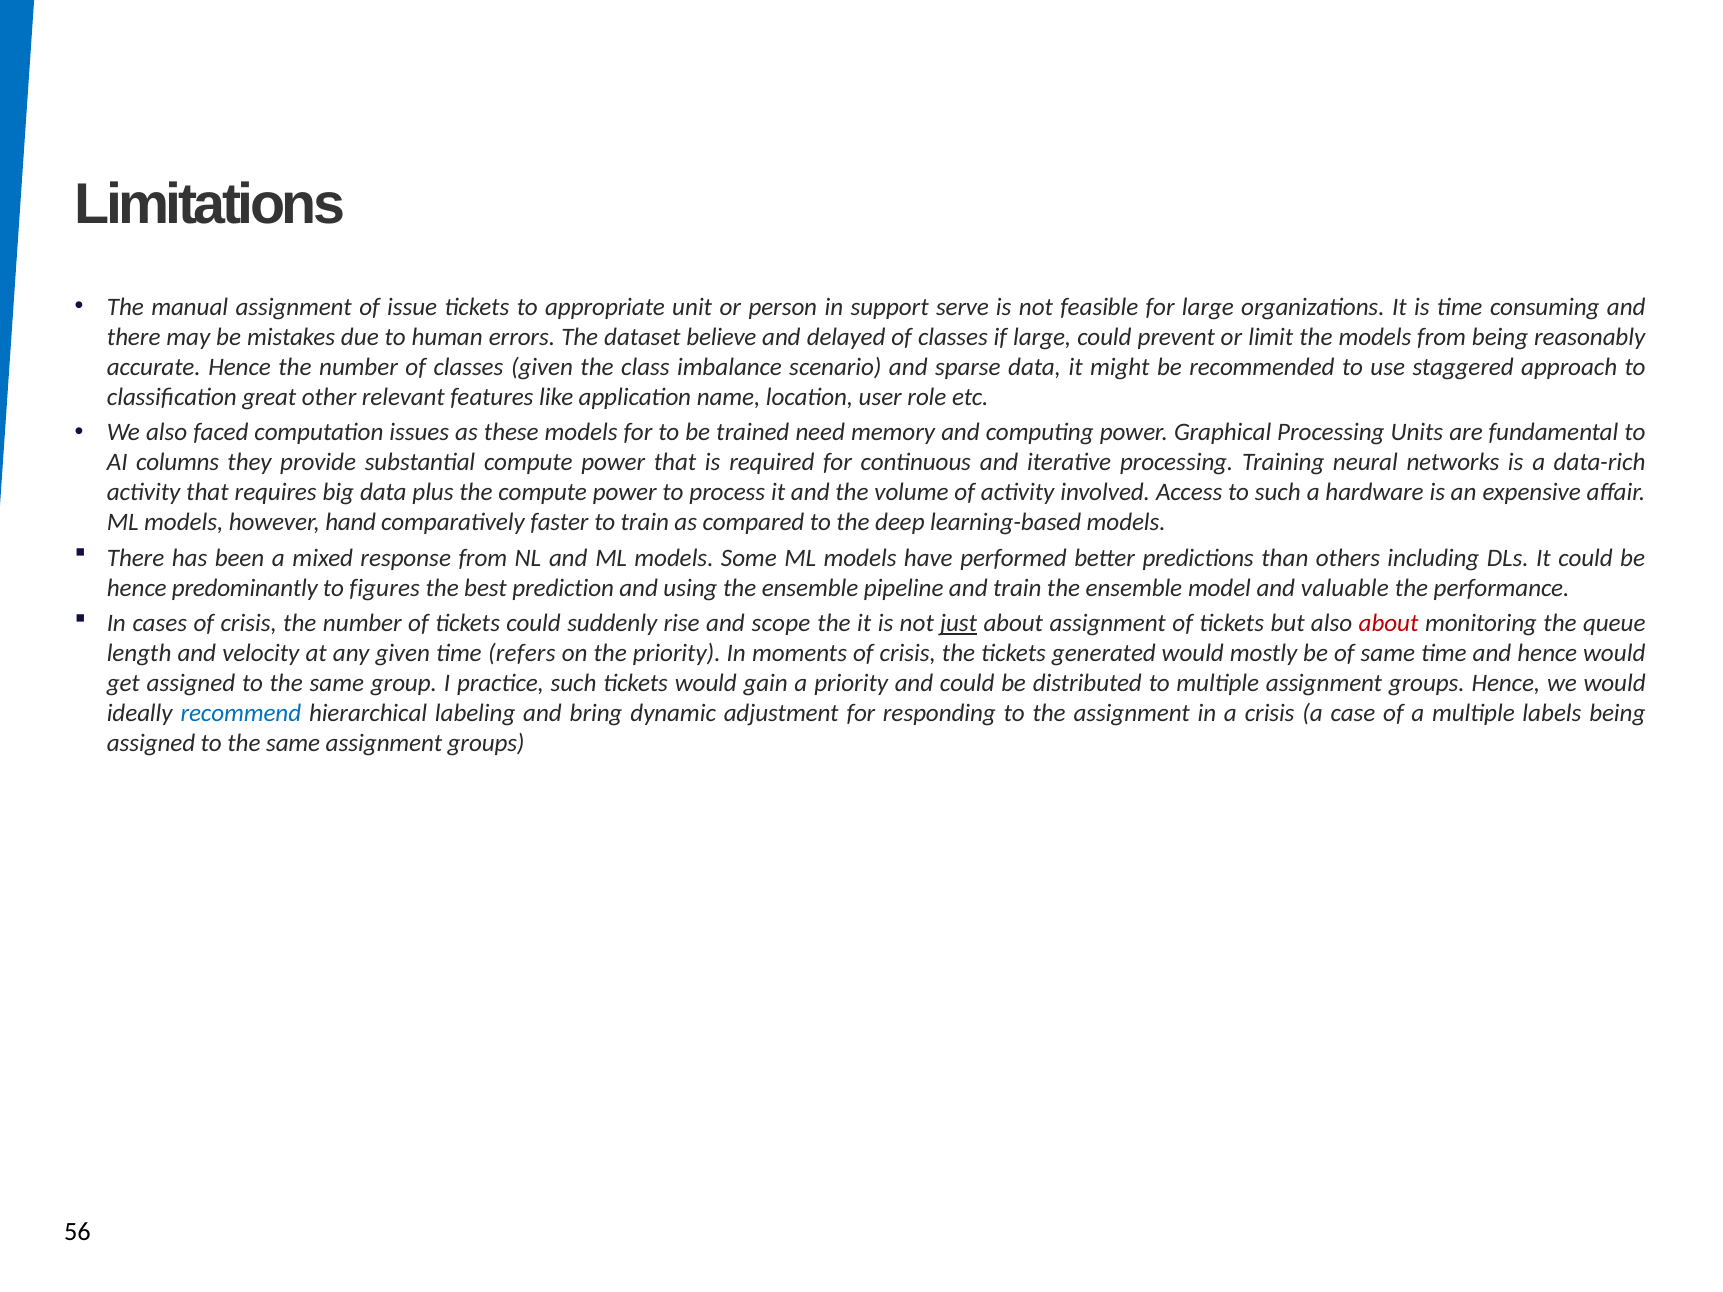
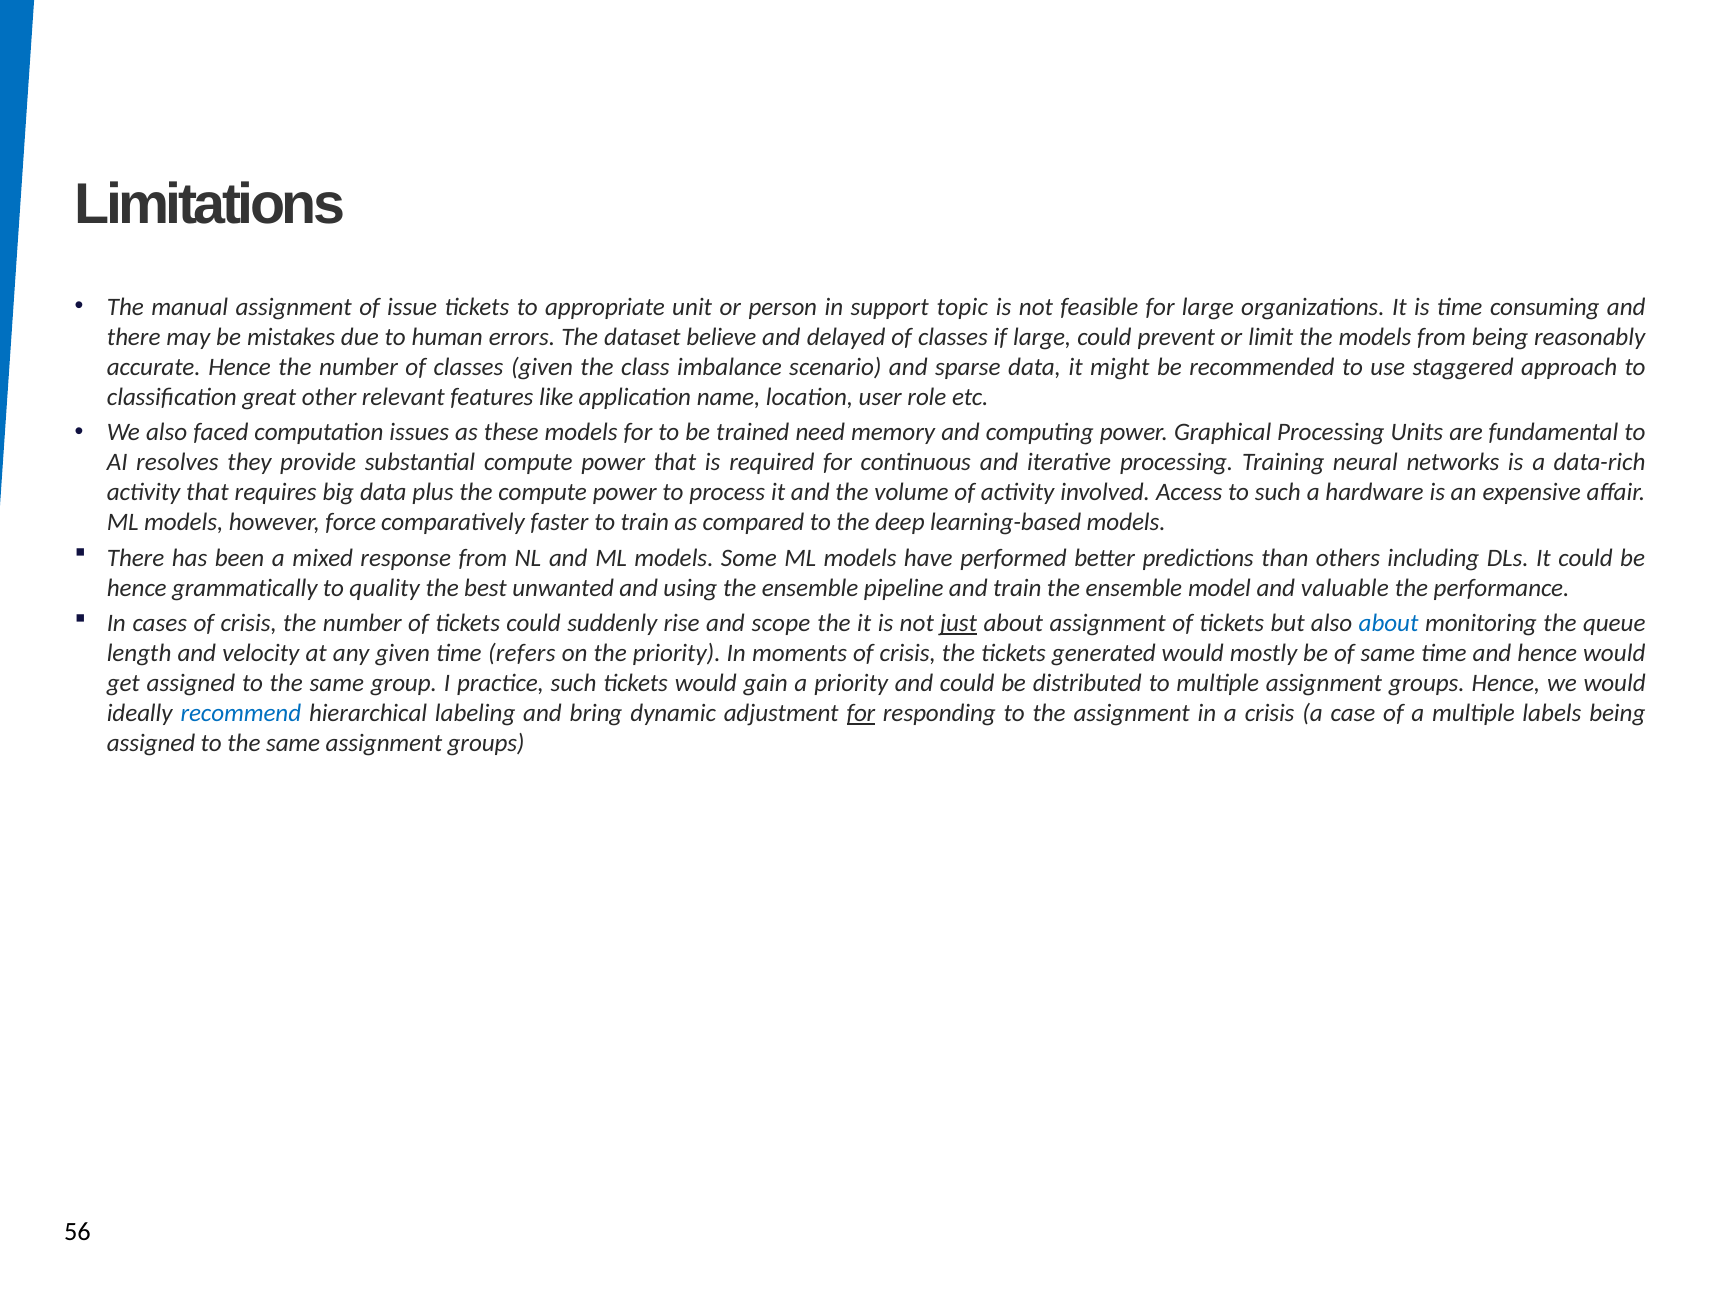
serve: serve -> topic
columns: columns -> resolves
hand: hand -> force
predominantly: predominantly -> grammatically
figures: figures -> quality
prediction: prediction -> unwanted
about at (1389, 623) colour: red -> blue
for at (861, 714) underline: none -> present
